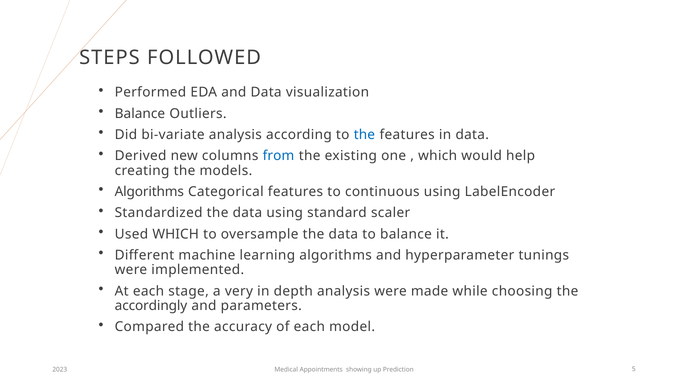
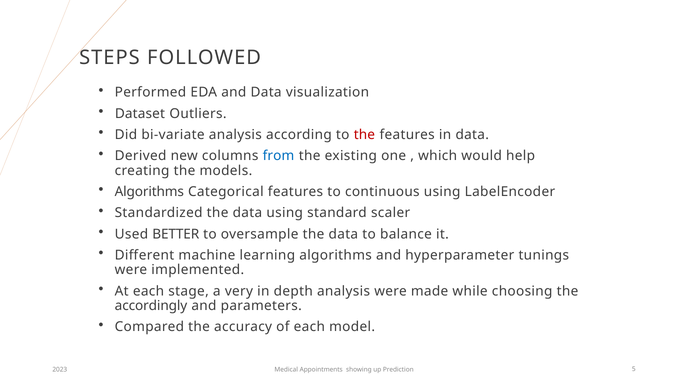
Balance at (140, 114): Balance -> Dataset
the at (364, 135) colour: blue -> red
Used WHICH: WHICH -> BETTER
